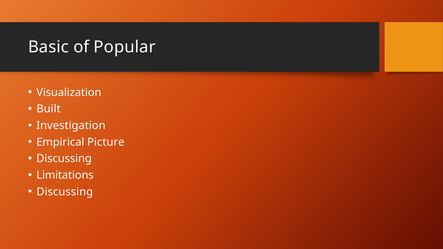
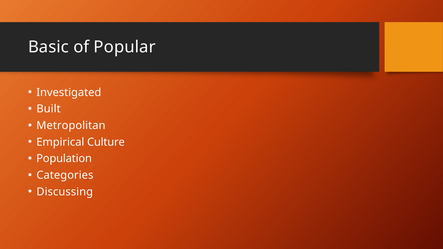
Visualization: Visualization -> Investigated
Investigation: Investigation -> Metropolitan
Picture: Picture -> Culture
Discussing at (64, 159): Discussing -> Population
Limitations: Limitations -> Categories
